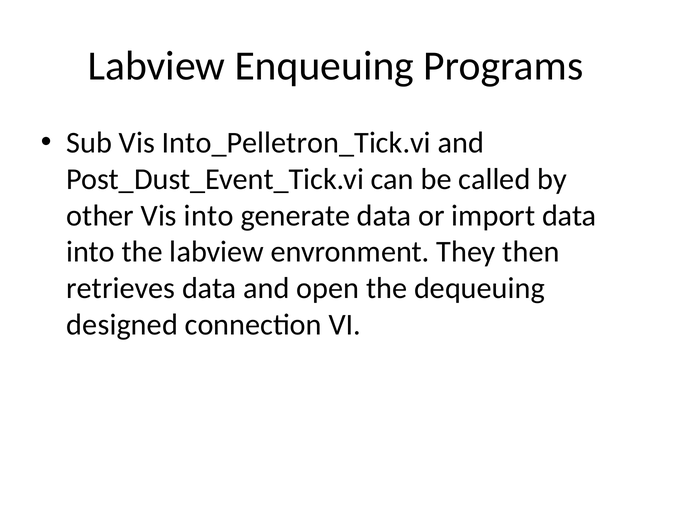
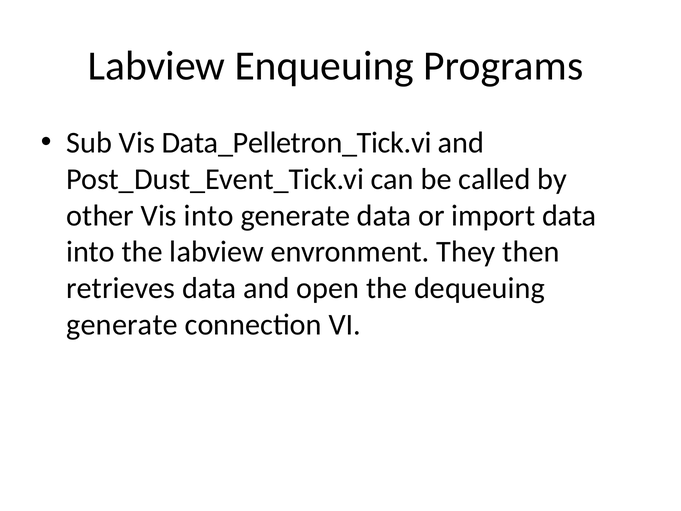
Into_Pelletron_Tick.vi: Into_Pelletron_Tick.vi -> Data_Pelletron_Tick.vi
designed at (122, 325): designed -> generate
